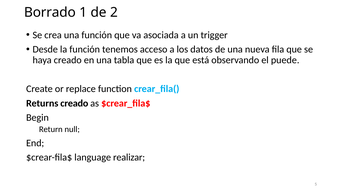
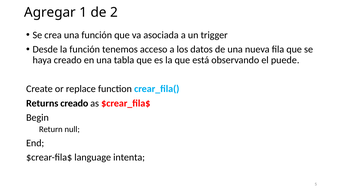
Borrado: Borrado -> Agregar
realizar: realizar -> intenta
